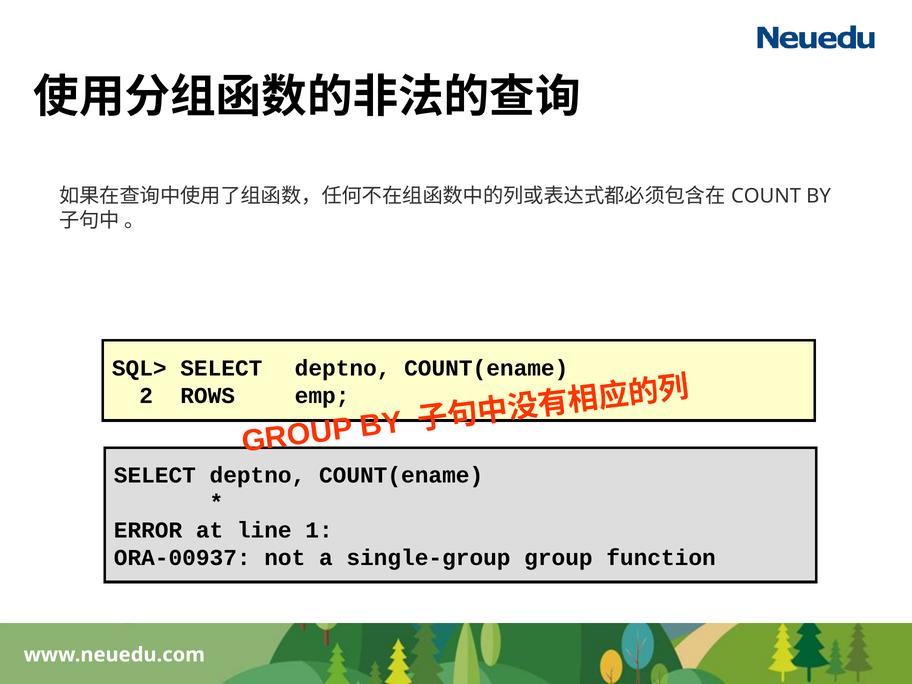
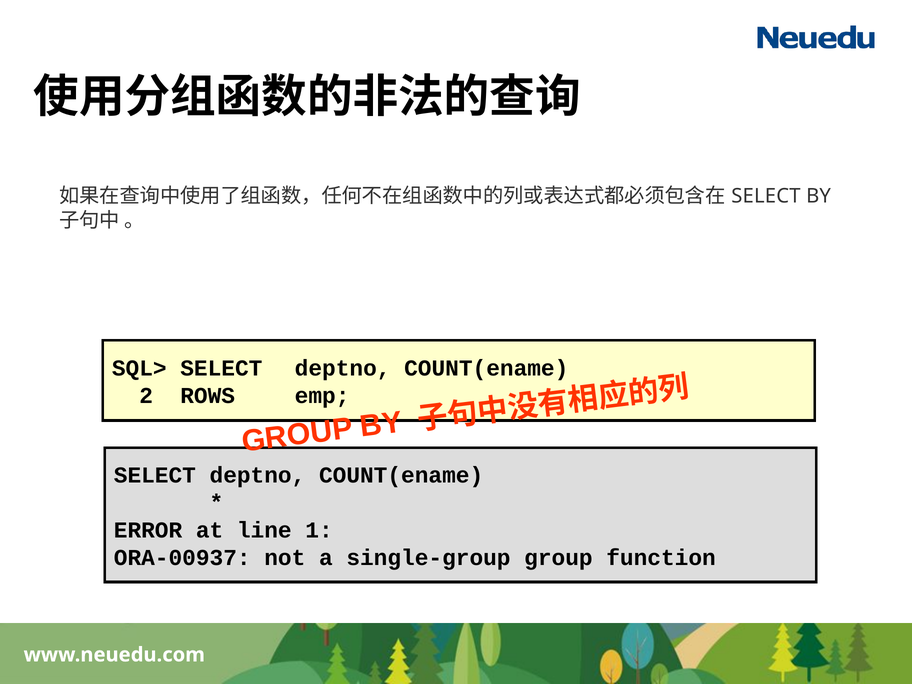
COUNT at (766, 196): COUNT -> SELECT
